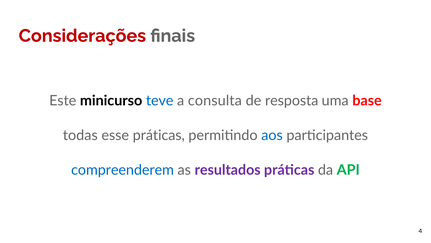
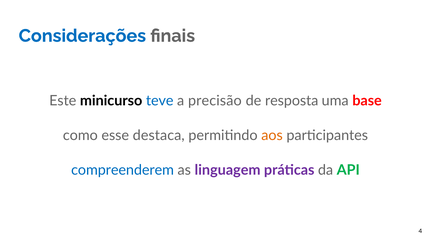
Considerações colour: red -> blue
consulta: consulta -> precisão
todas: todas -> como
esse práticas: práticas -> destaca
aos colour: blue -> orange
resultados: resultados -> linguagem
